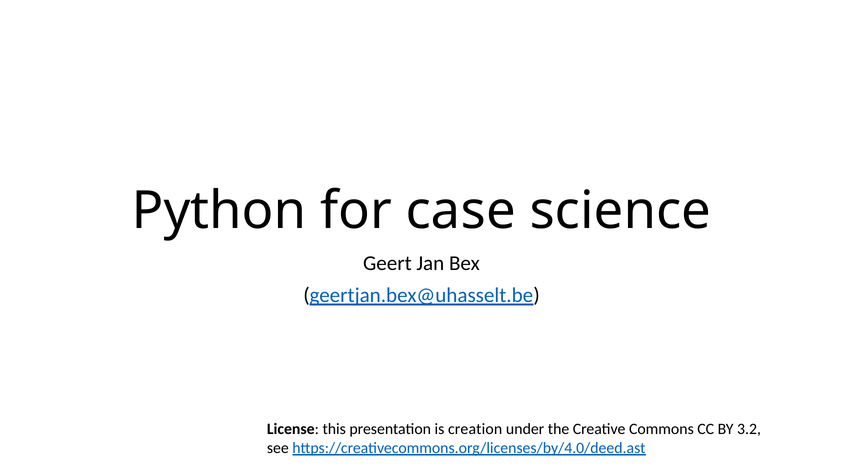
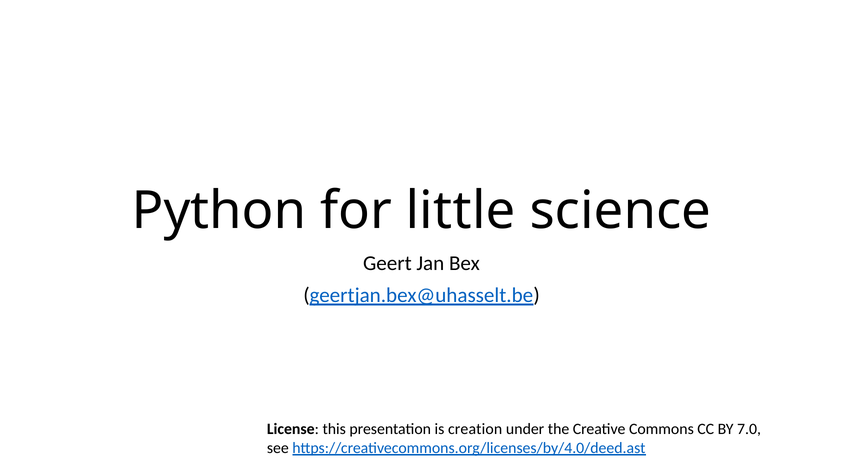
case: case -> little
3.2: 3.2 -> 7.0
